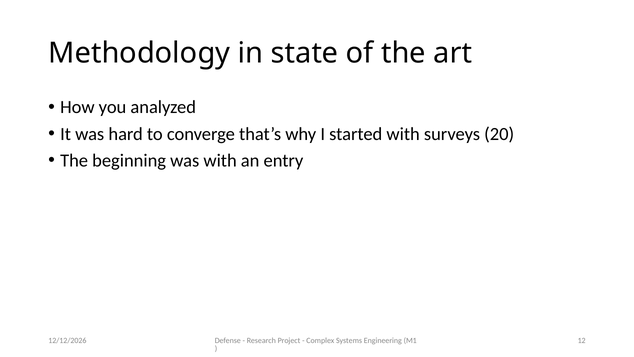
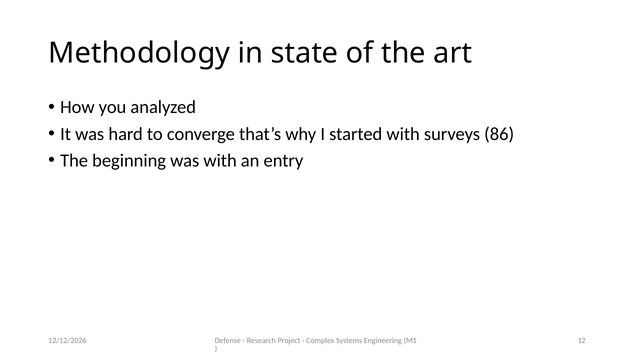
20: 20 -> 86
